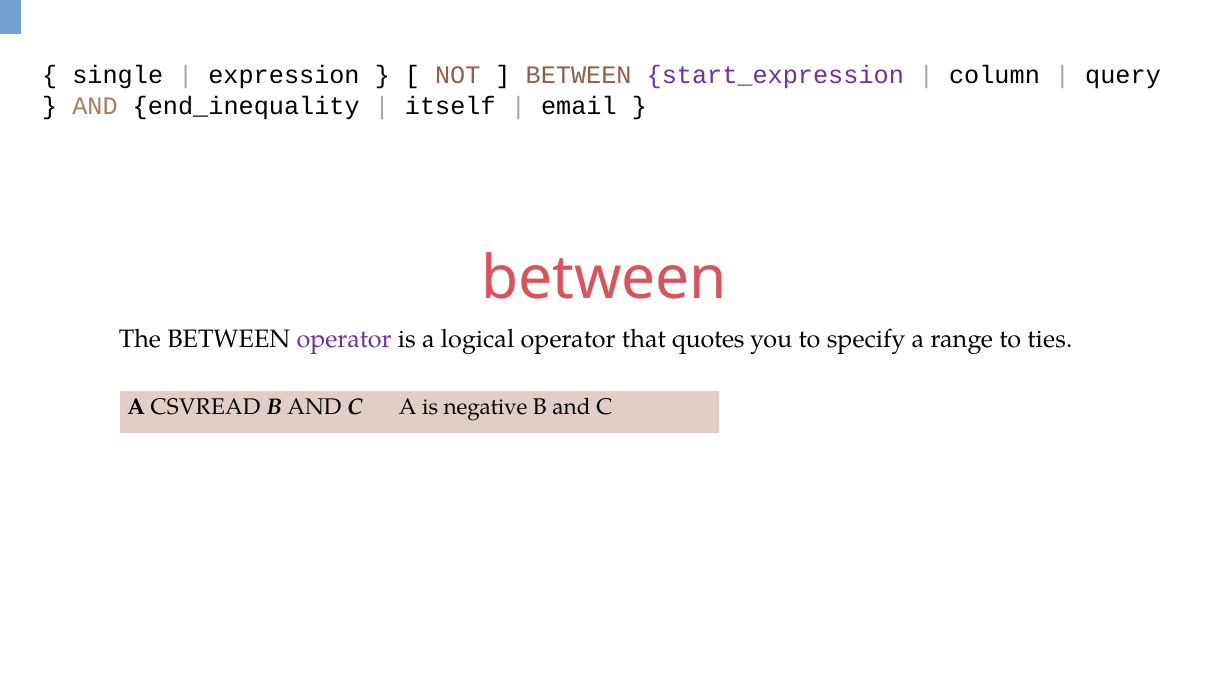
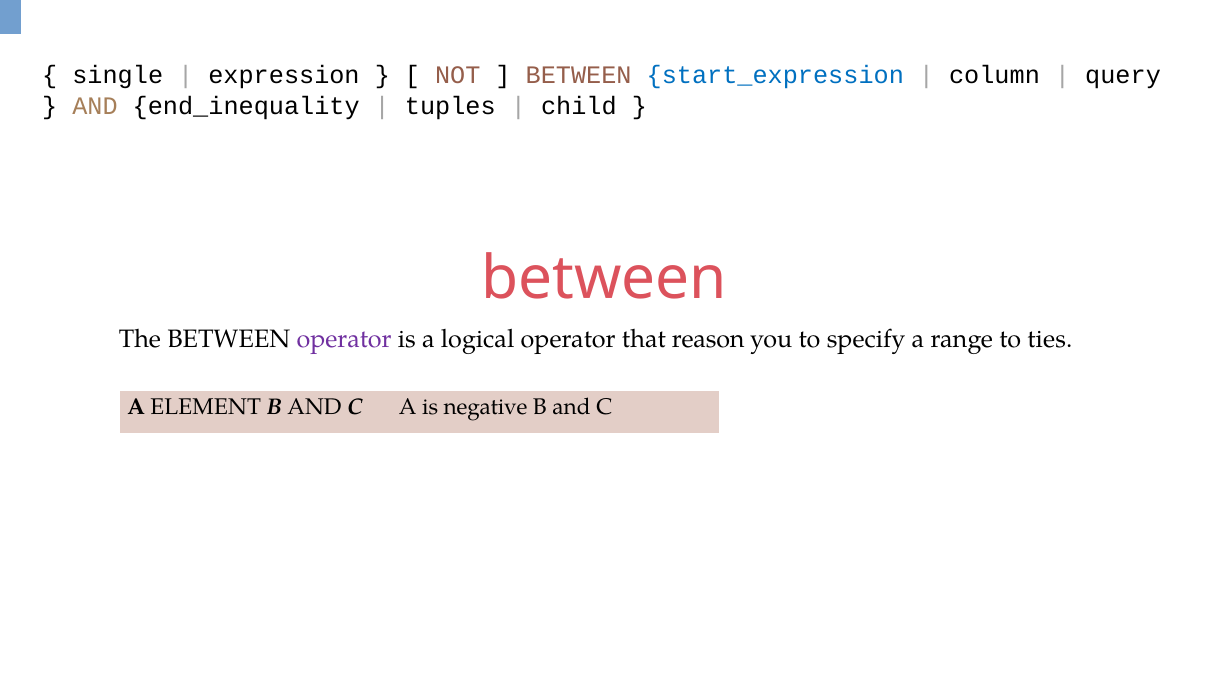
start_expression colour: purple -> blue
itself: itself -> tuples
email: email -> child
quotes: quotes -> reason
CSVREAD: CSVREAD -> ELEMENT
